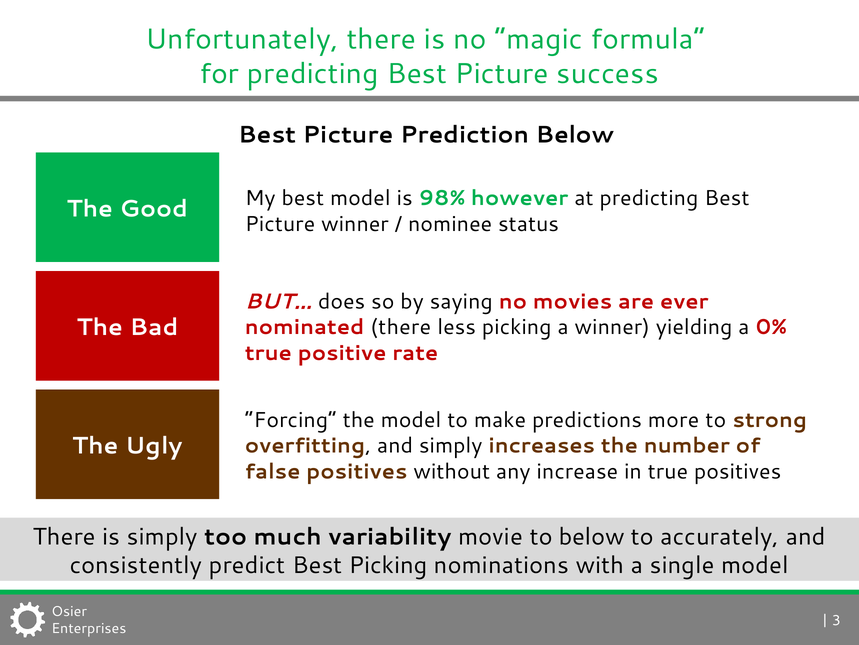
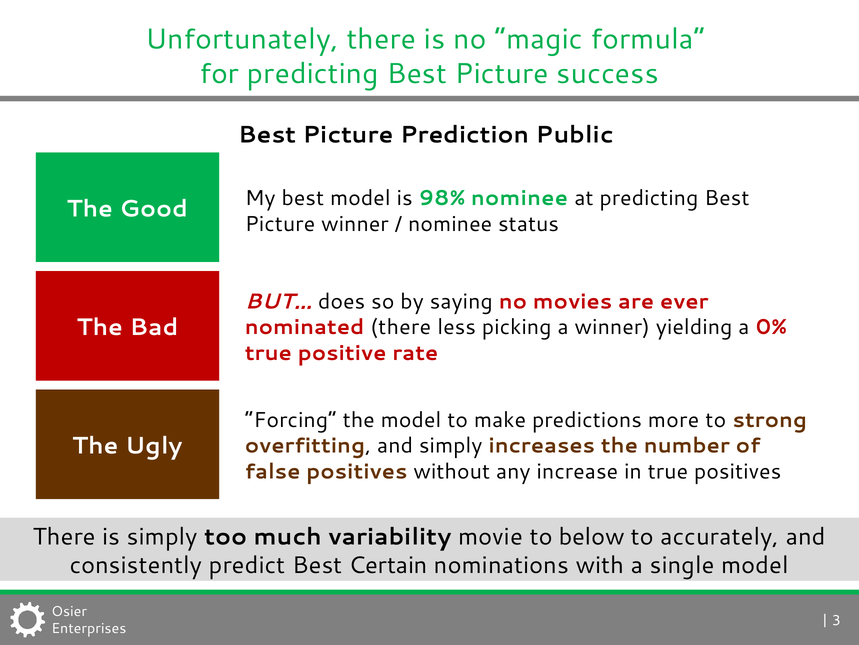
Prediction Below: Below -> Public
98% however: however -> nominee
Best Picking: Picking -> Certain
